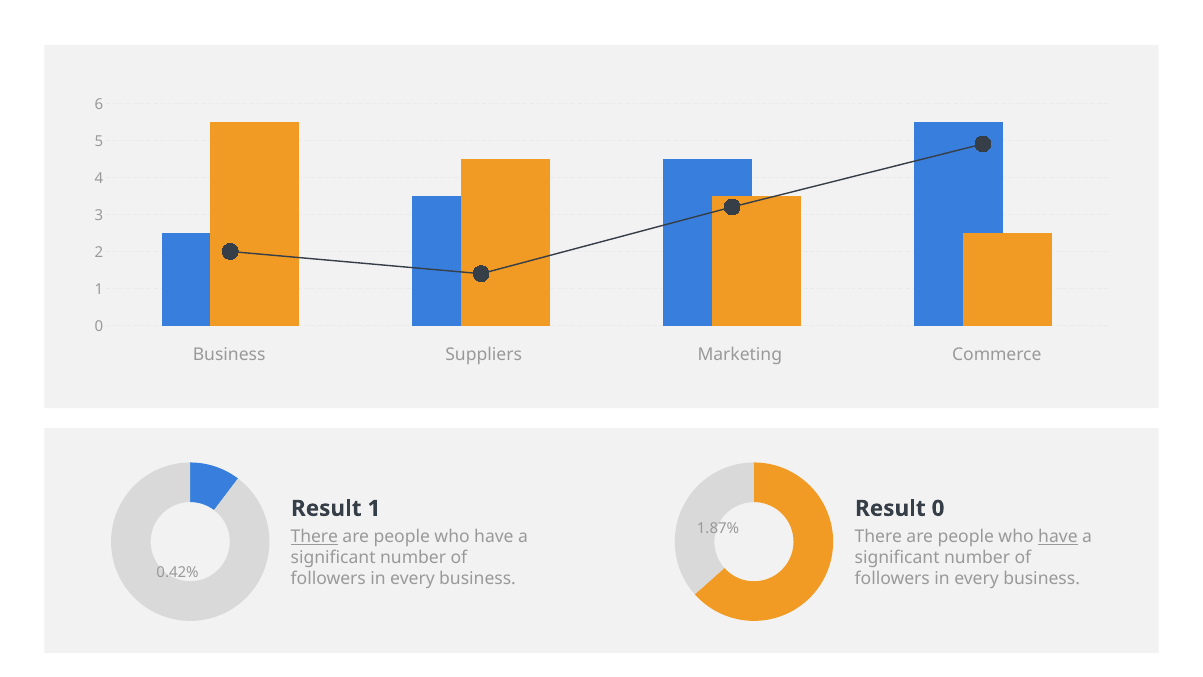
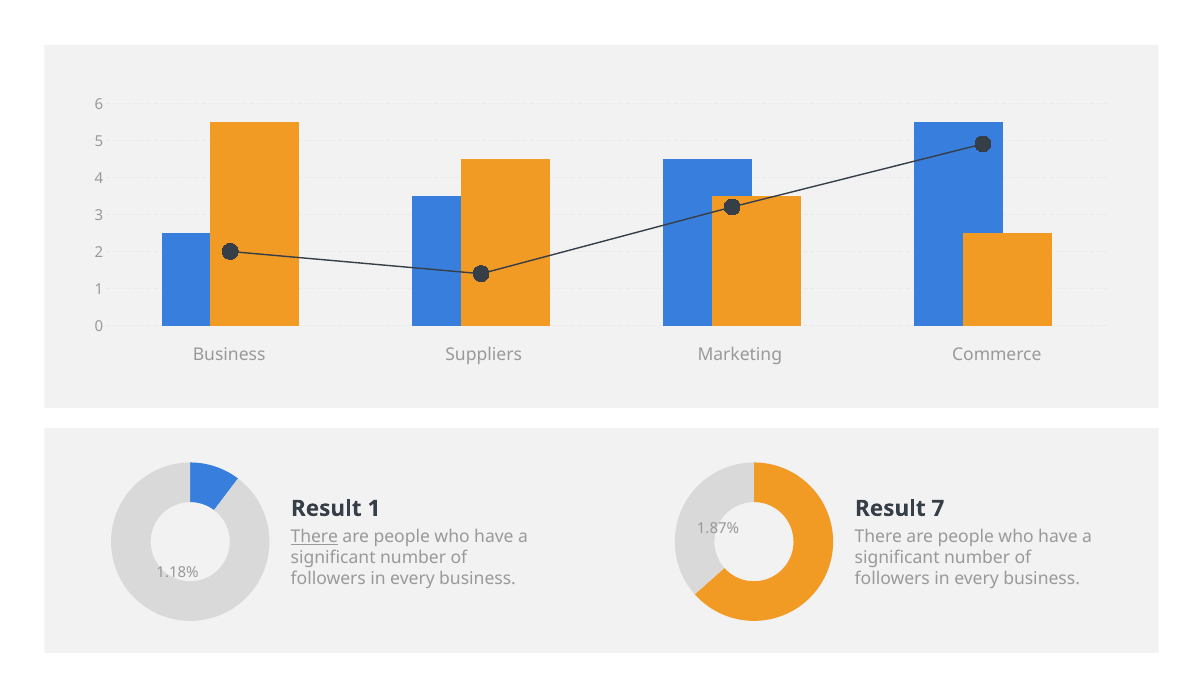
Result 0: 0 -> 7
have at (1058, 537) underline: present -> none
0.42%: 0.42% -> 1.18%
